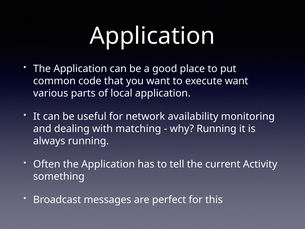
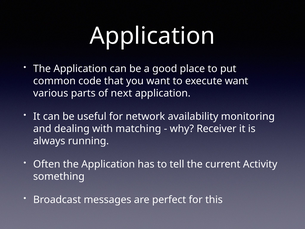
local: local -> next
why Running: Running -> Receiver
